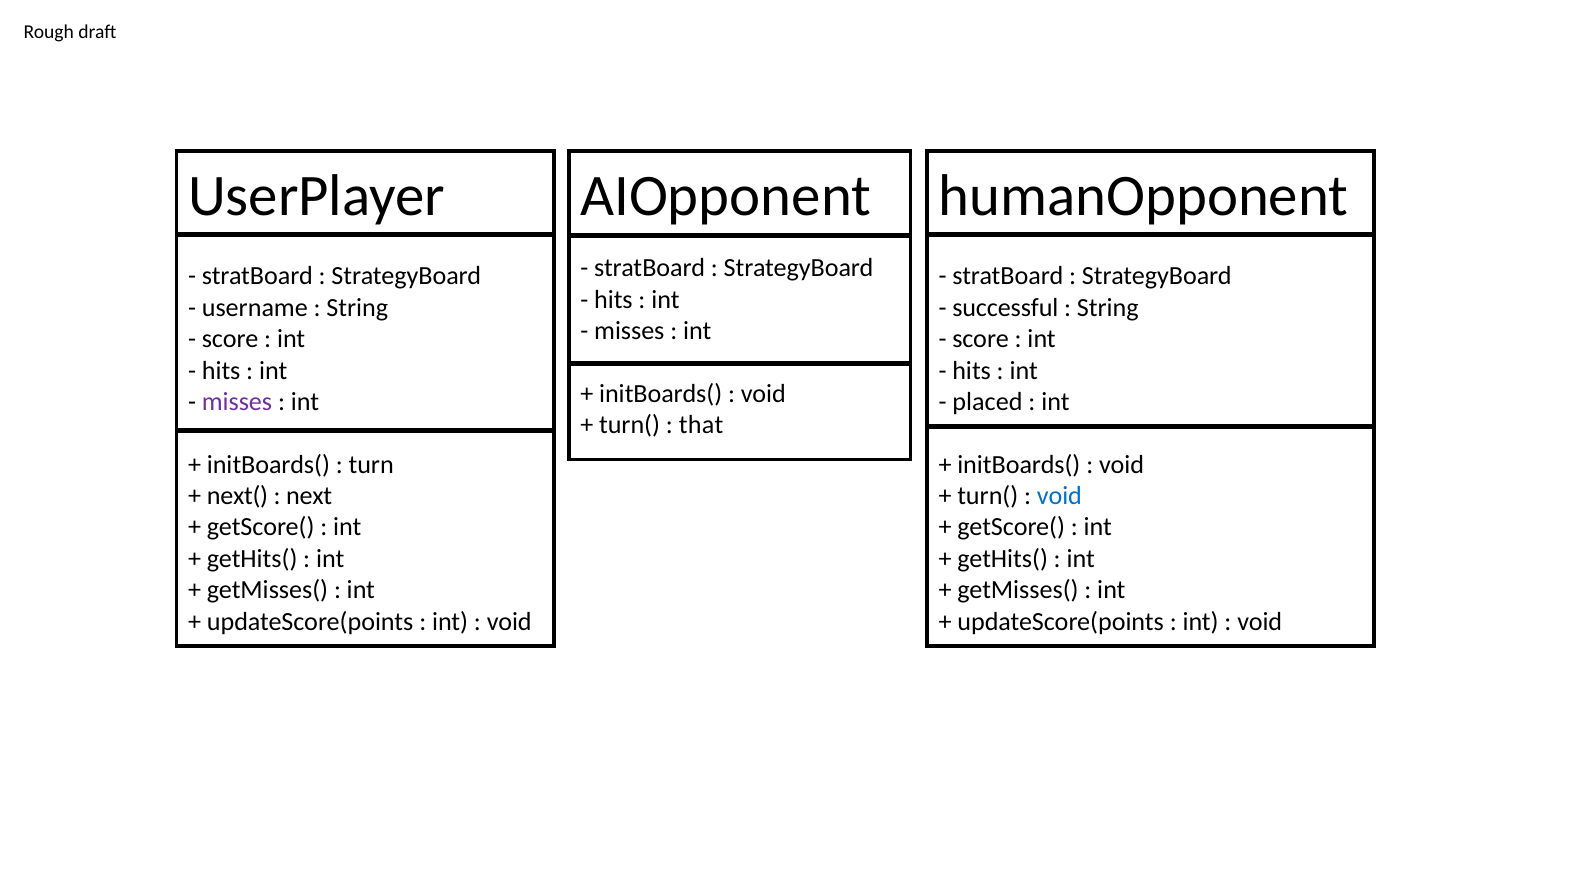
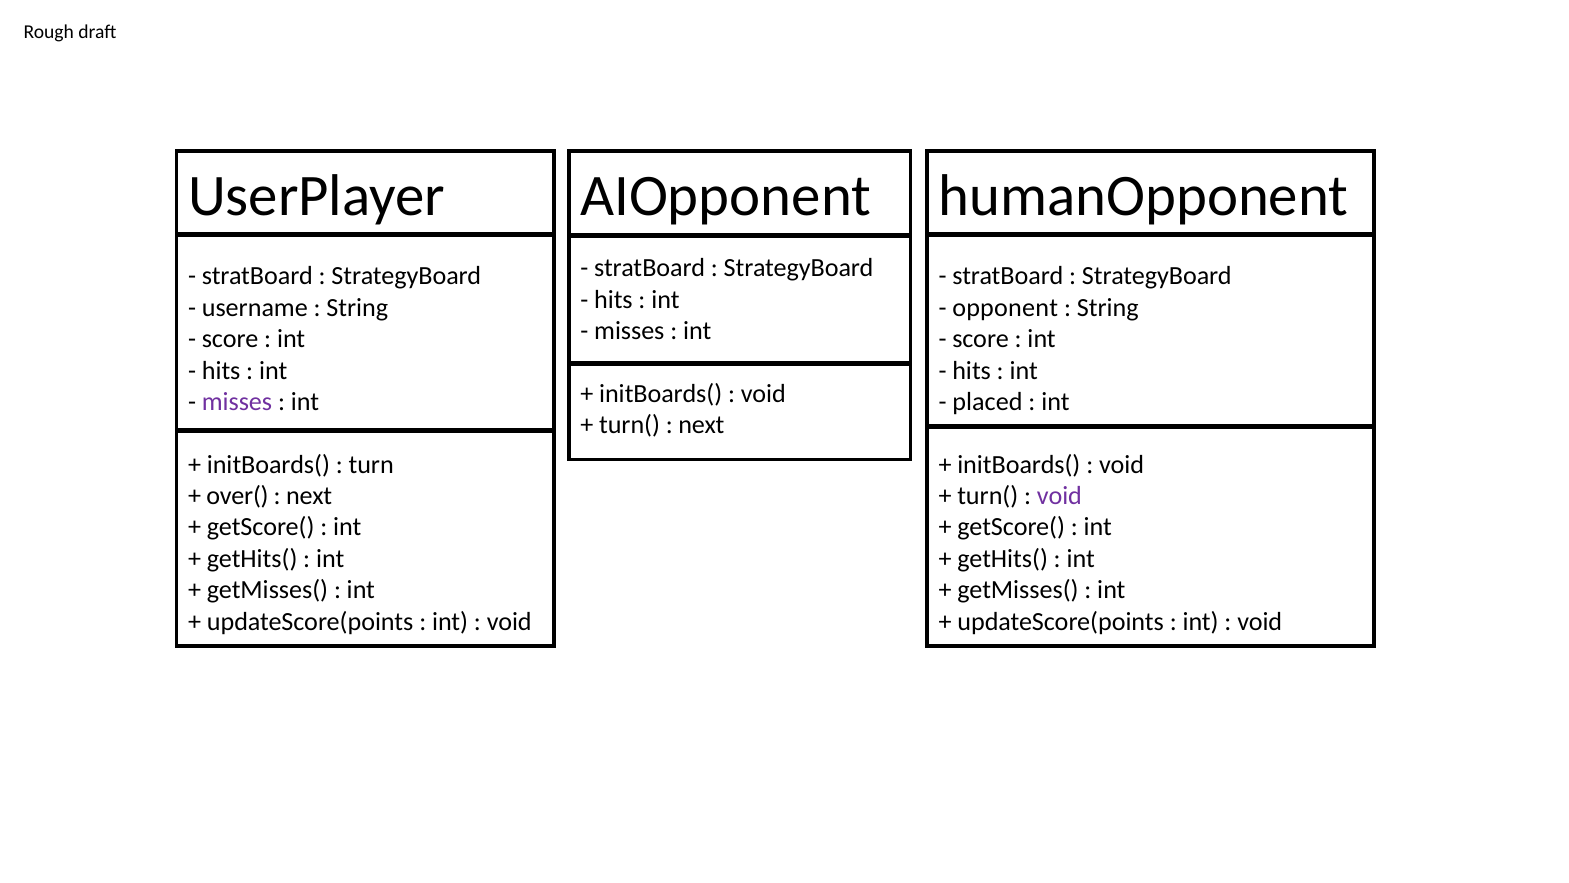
successful: successful -> opponent
that at (701, 425): that -> next
next(: next( -> over(
void at (1059, 496) colour: blue -> purple
